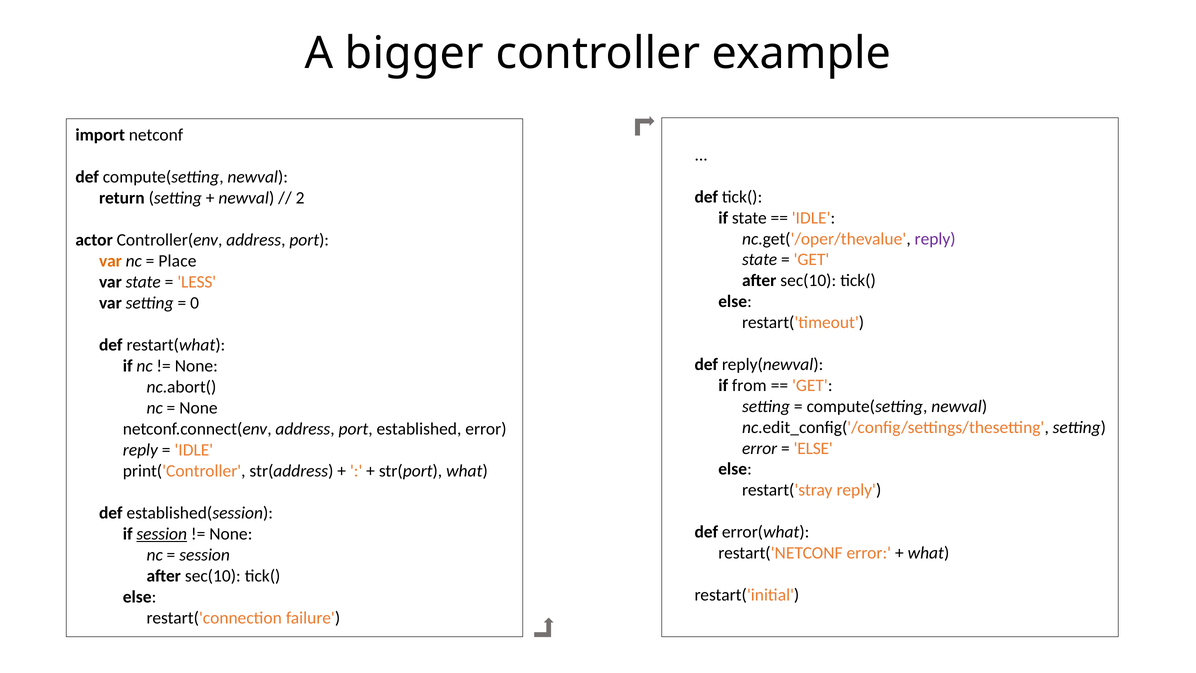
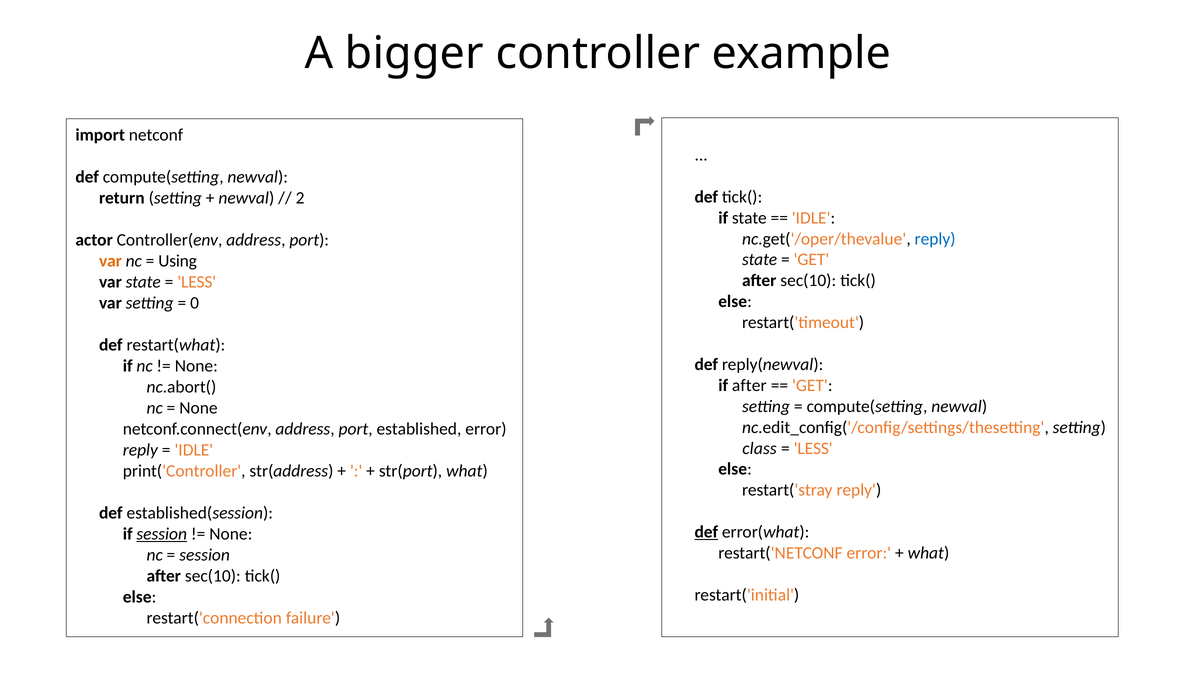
reply at (935, 239) colour: purple -> blue
Place: Place -> Using
if from: from -> after
error at (760, 448): error -> class
ELSE at (813, 448): ELSE -> LESS
def at (706, 532) underline: none -> present
